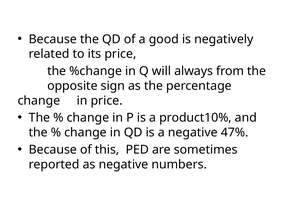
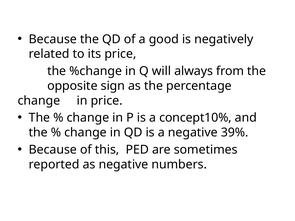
product10%: product10% -> concept10%
47%: 47% -> 39%
